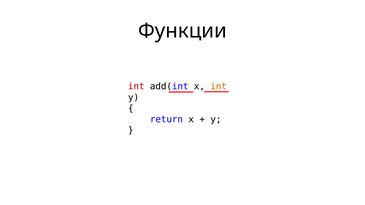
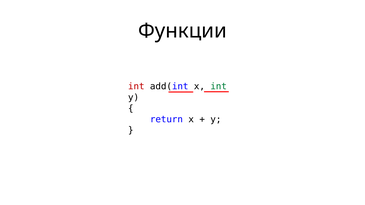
int at (219, 87) colour: orange -> green
